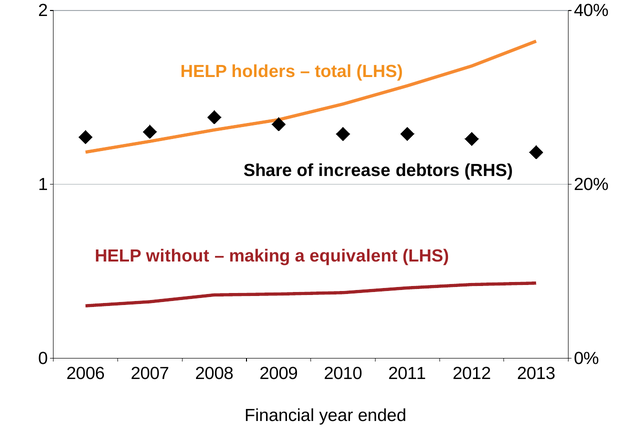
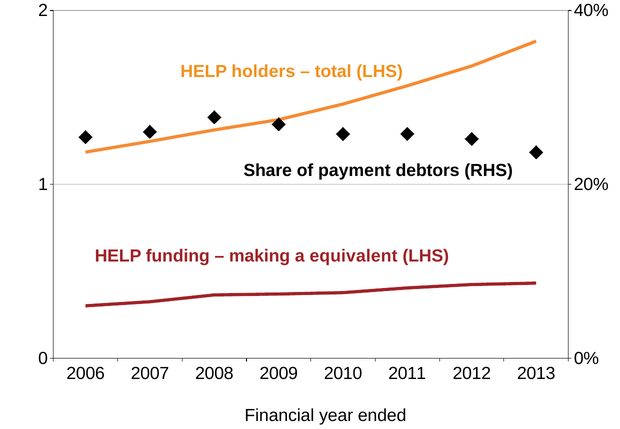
increase: increase -> payment
without: without -> funding
